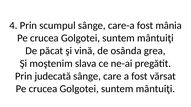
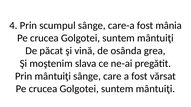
Prin judecată: judecată -> mântuiţi
